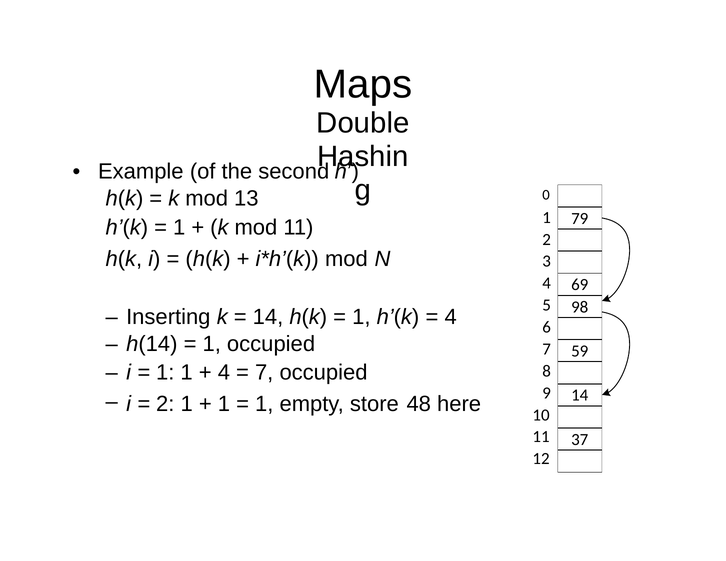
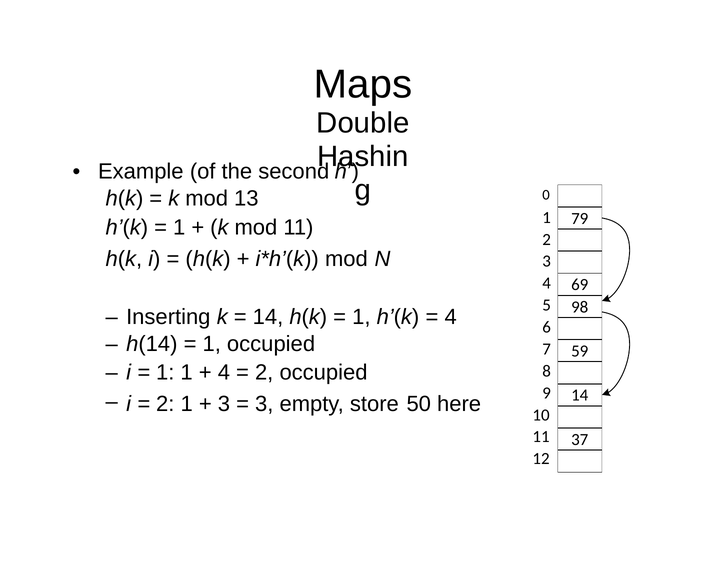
7 at (264, 373): 7 -> 2
1 at (224, 404): 1 -> 3
1 at (264, 404): 1 -> 3
48: 48 -> 50
